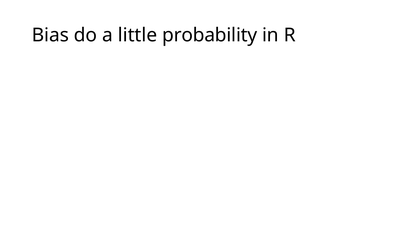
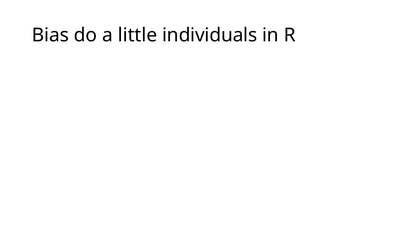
probability: probability -> individuals
